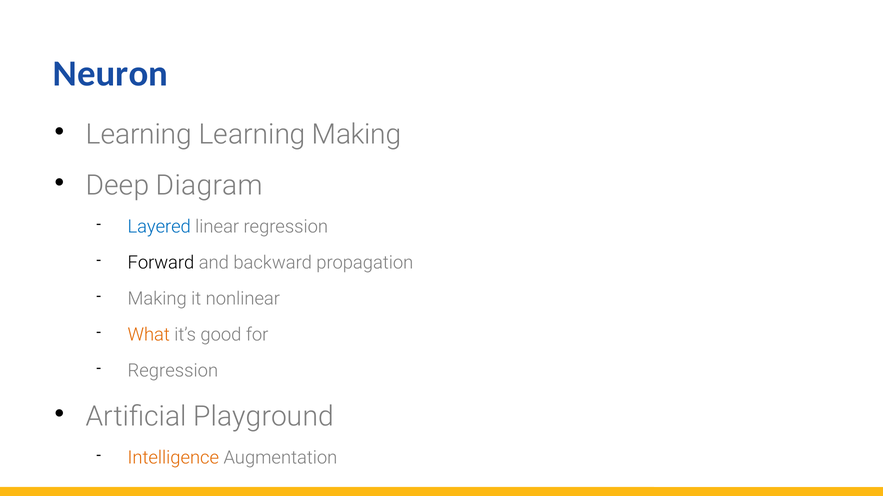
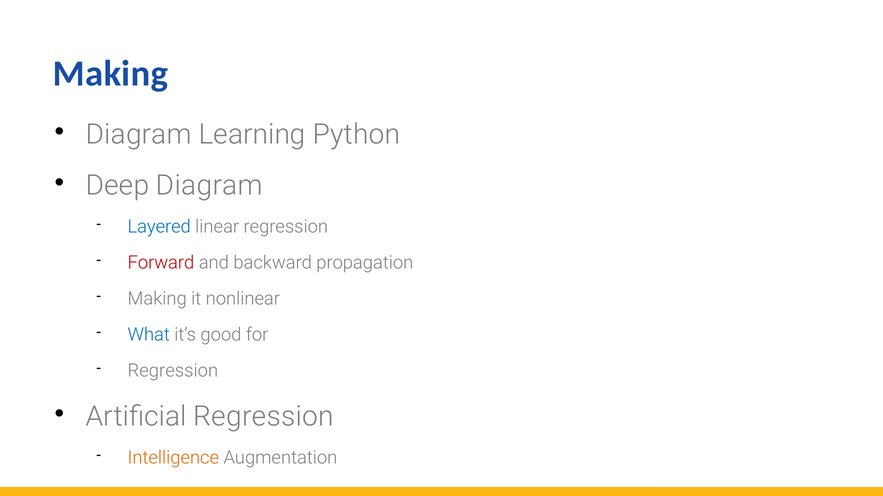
Neuron at (110, 74): Neuron -> Making
Learning at (139, 135): Learning -> Diagram
Learning Making: Making -> Python
Forward colour: black -> red
What colour: orange -> blue
Artificial Playground: Playground -> Regression
